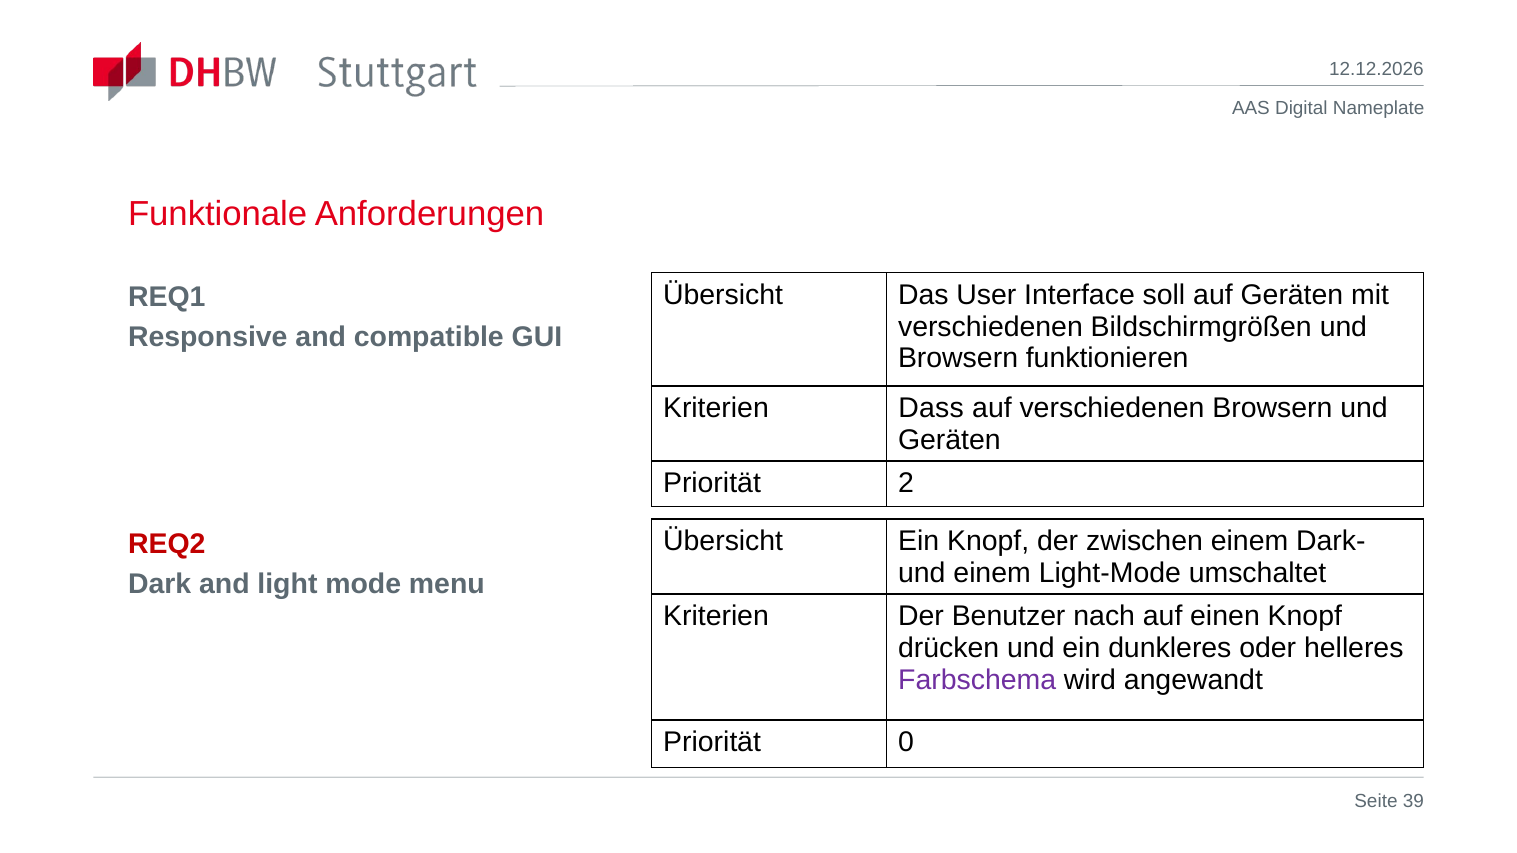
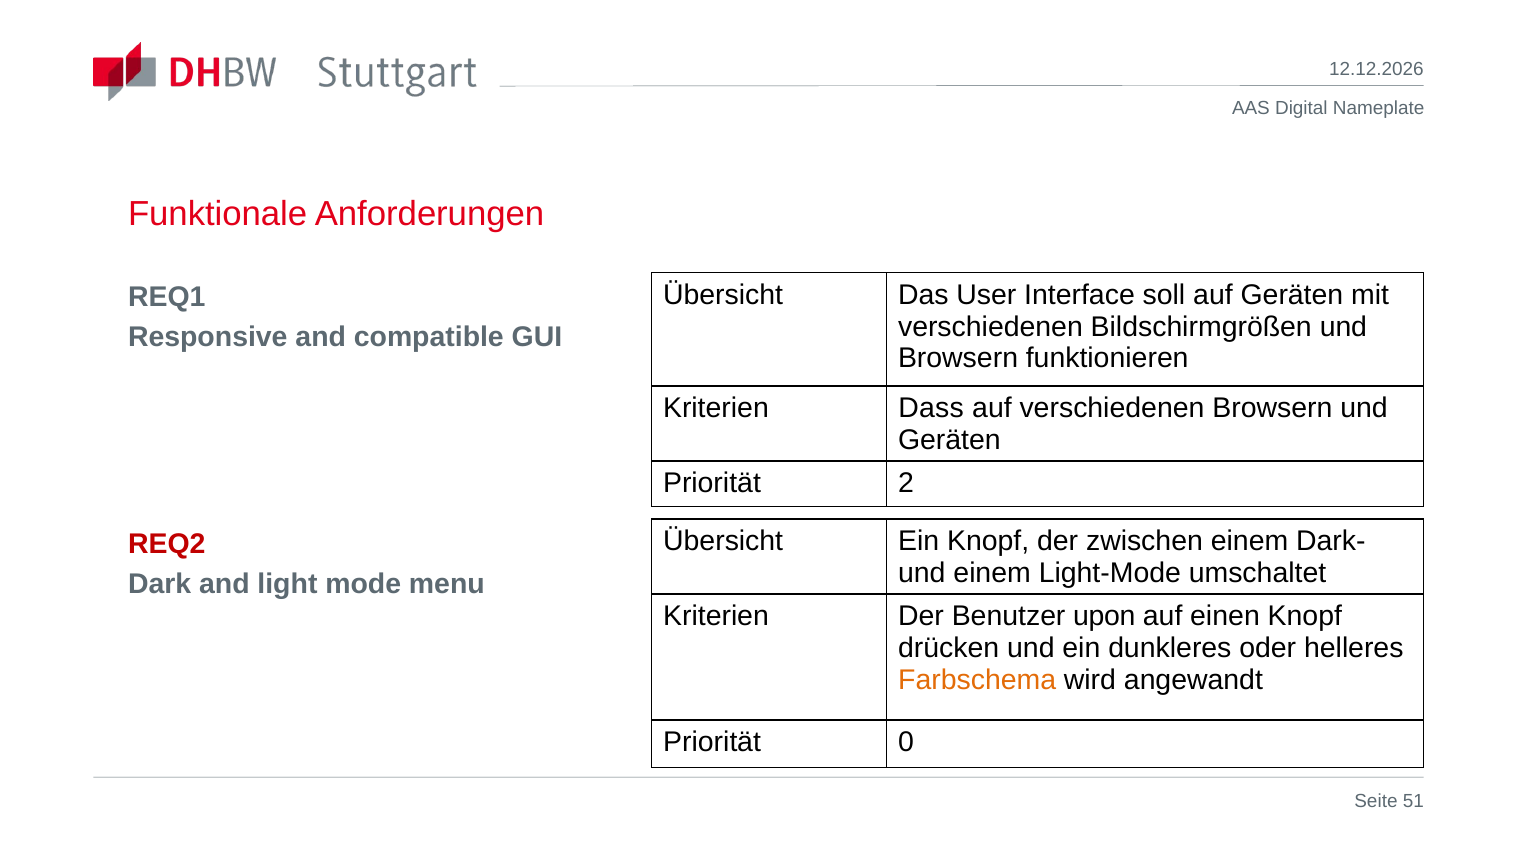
nach: nach -> upon
Farbschema colour: purple -> orange
39: 39 -> 51
